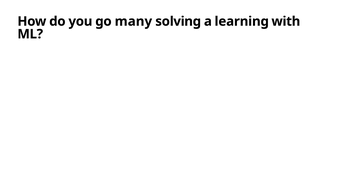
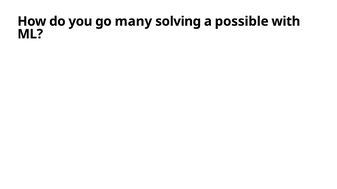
learning: learning -> possible
